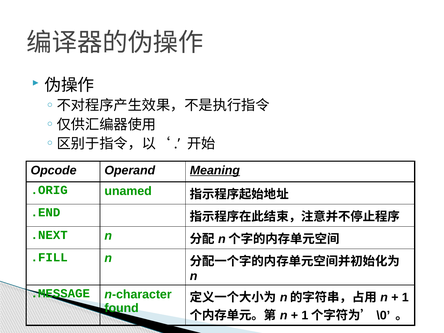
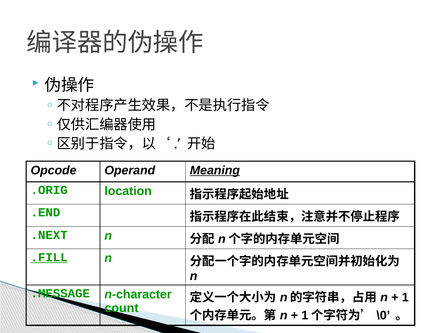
unamed: unamed -> location
.FILL underline: none -> present
found: found -> count
